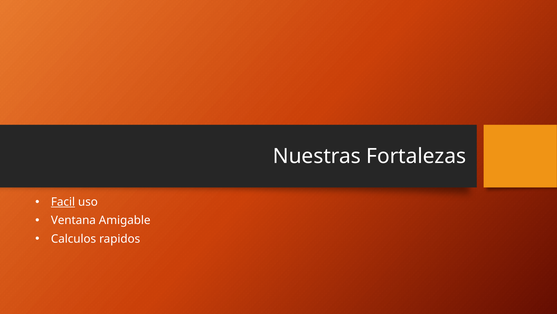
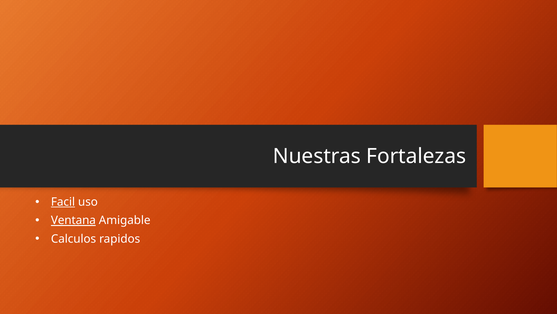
Ventana underline: none -> present
